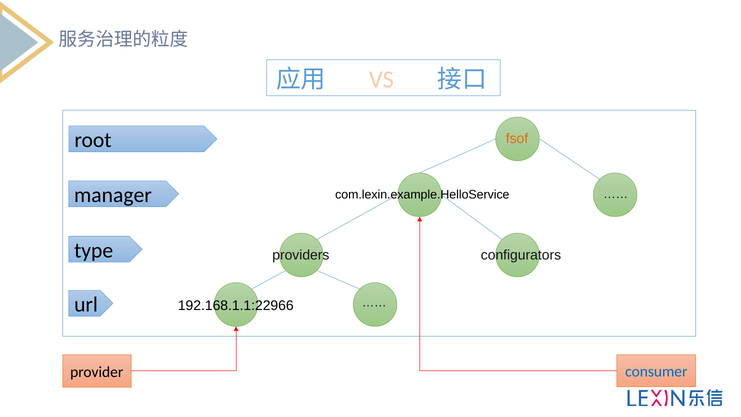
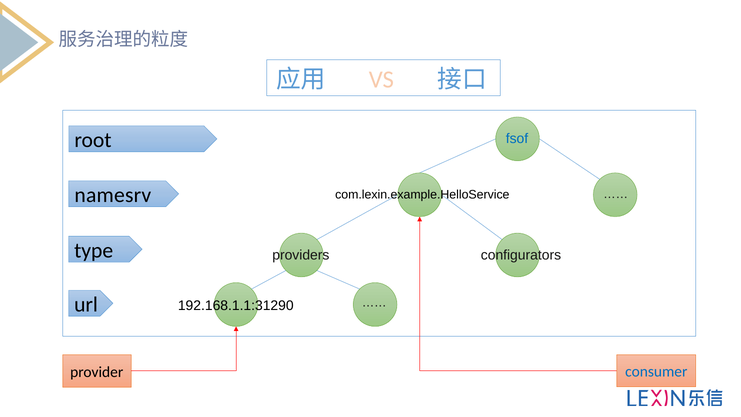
fsof colour: orange -> blue
manager: manager -> namesrv
192.168.1.1:22966: 192.168.1.1:22966 -> 192.168.1.1:31290
